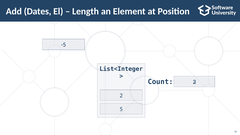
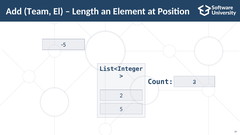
Dates: Dates -> Team
